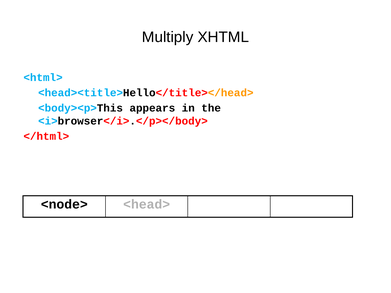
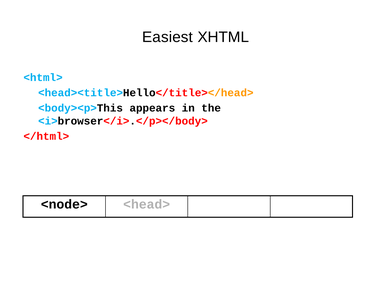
Multiply: Multiply -> Easiest
